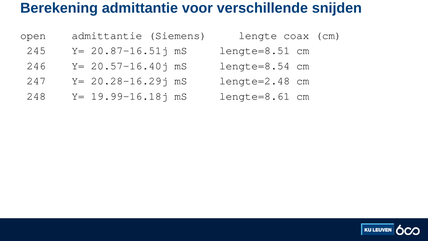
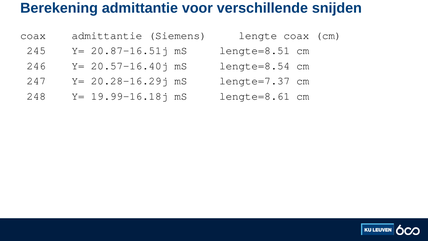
open at (33, 36): open -> coax
lengte=2.48: lengte=2.48 -> lengte=7.37
